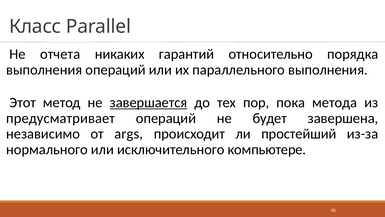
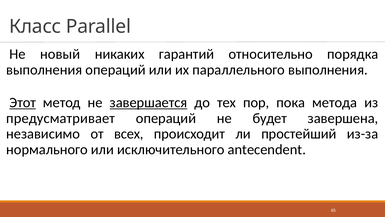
отчета: отчета -> новый
Этот underline: none -> present
args: args -> всех
компьютере: компьютере -> antecendent
